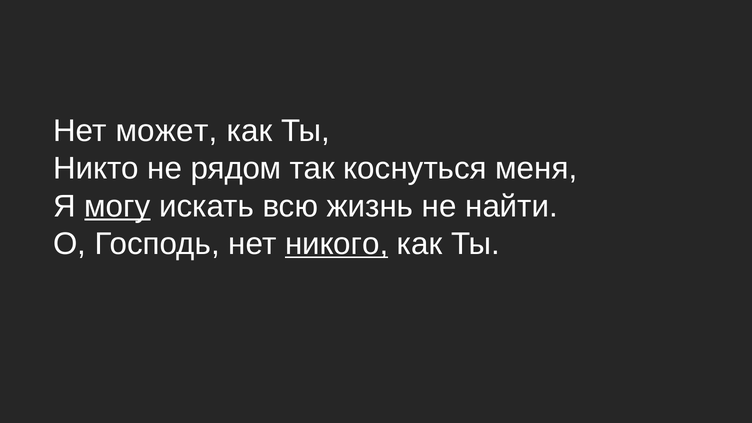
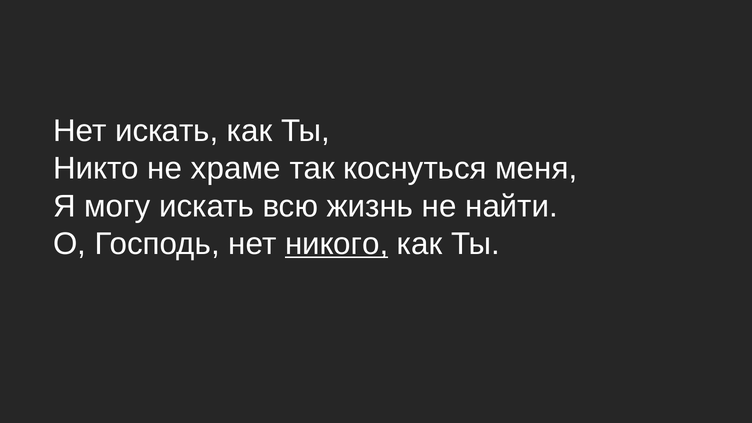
Нет может: может -> искать
рядом: рядом -> храме
могу underline: present -> none
